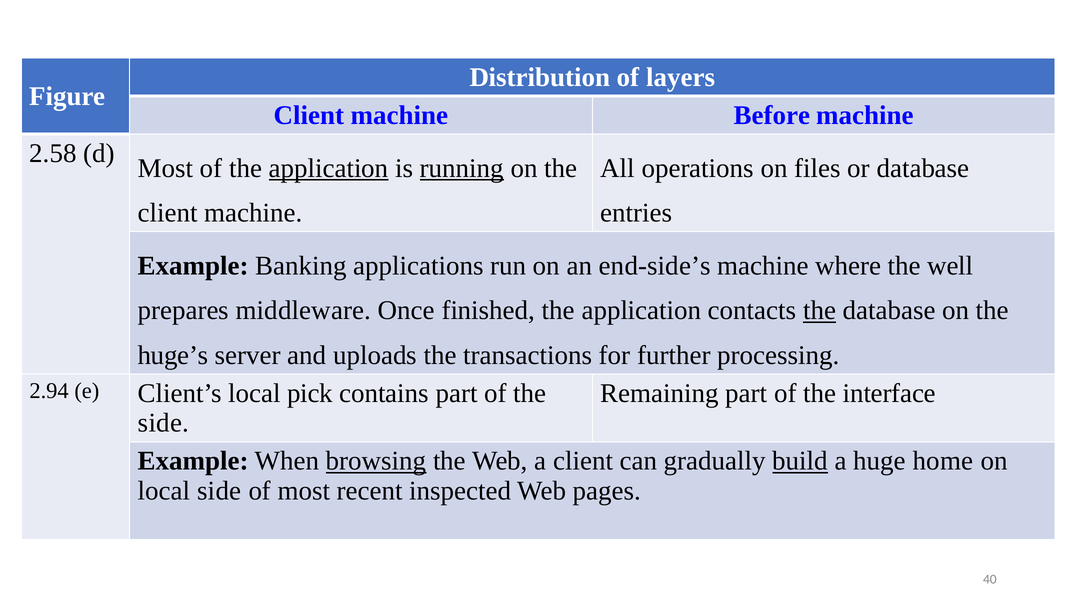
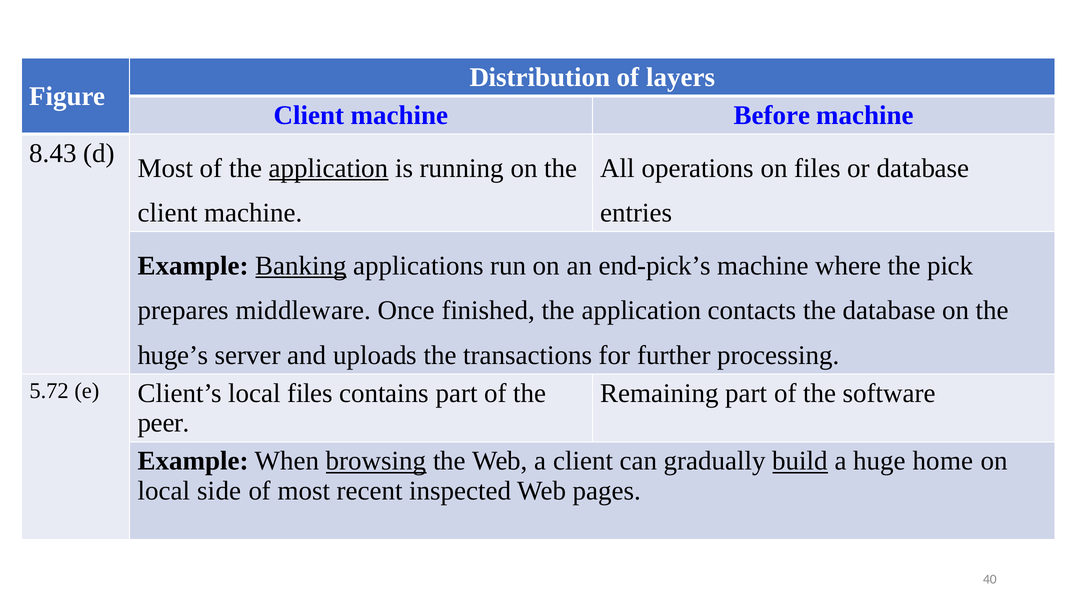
2.58: 2.58 -> 8.43
running underline: present -> none
Banking underline: none -> present
end-side’s: end-side’s -> end-pick’s
well: well -> pick
the at (820, 310) underline: present -> none
2.94: 2.94 -> 5.72
local pick: pick -> files
interface: interface -> software
side at (163, 423): side -> peer
